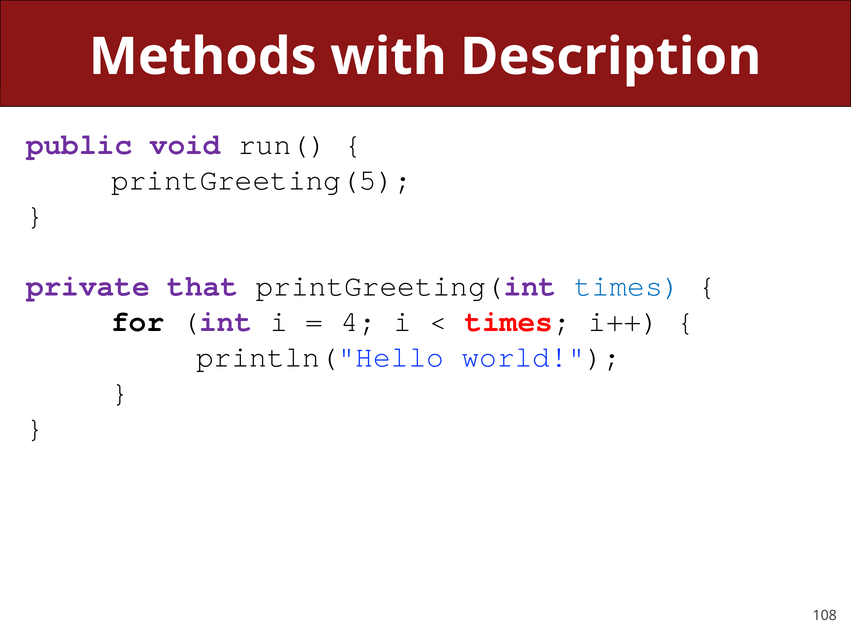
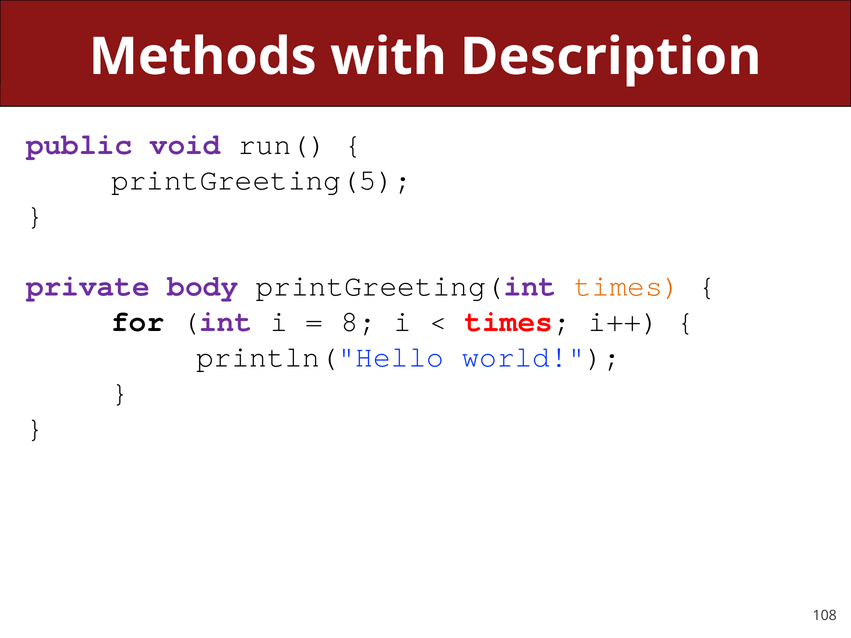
that: that -> body
times at (627, 286) colour: blue -> orange
4: 4 -> 8
